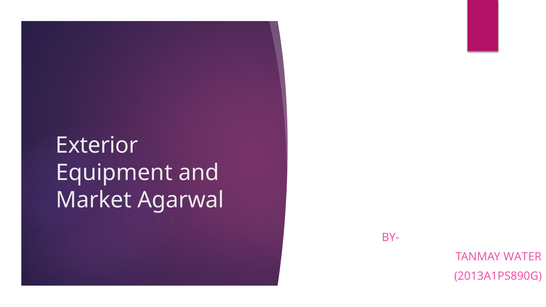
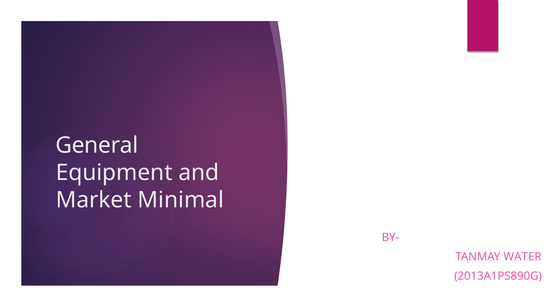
Exterior: Exterior -> General
Agarwal: Agarwal -> Minimal
